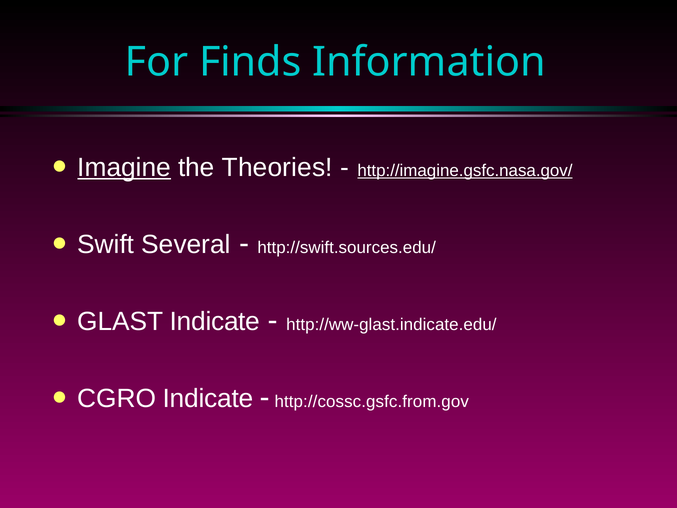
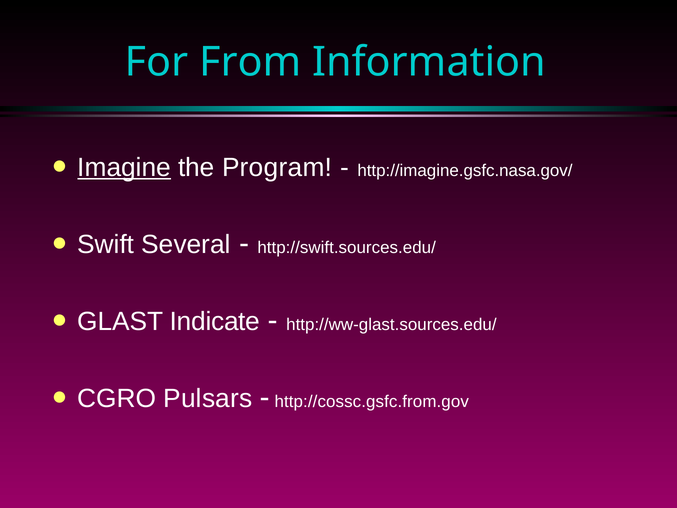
Finds: Finds -> From
Theories: Theories -> Program
http://imagine.gsfc.nasa.gov/ underline: present -> none
http://ww-glast.indicate.edu/: http://ww-glast.indicate.edu/ -> http://ww-glast.sources.edu/
CGRO Indicate: Indicate -> Pulsars
